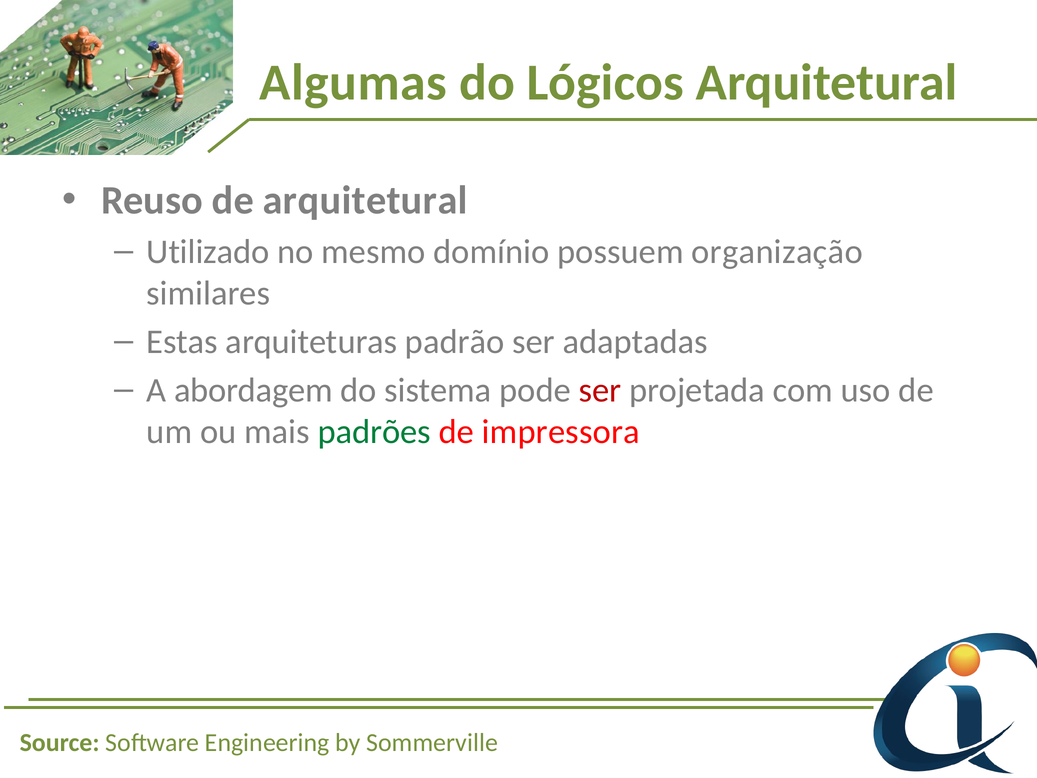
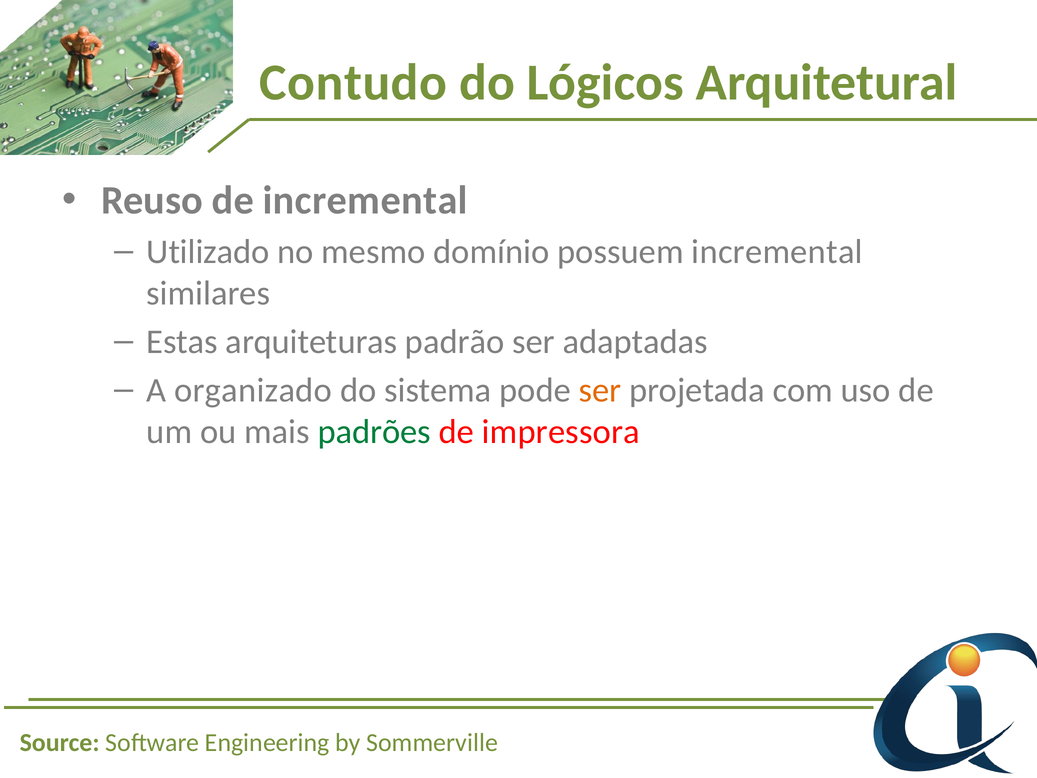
Algumas: Algumas -> Contudo
de arquitetural: arquitetural -> incremental
possuem organização: organização -> incremental
abordagem: abordagem -> organizado
ser at (600, 390) colour: red -> orange
